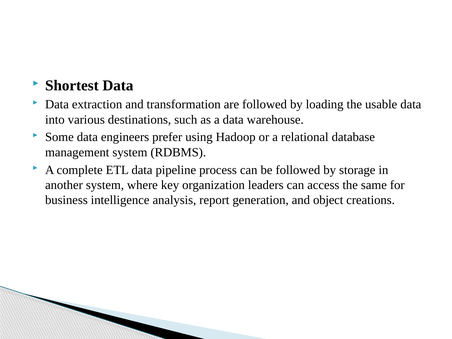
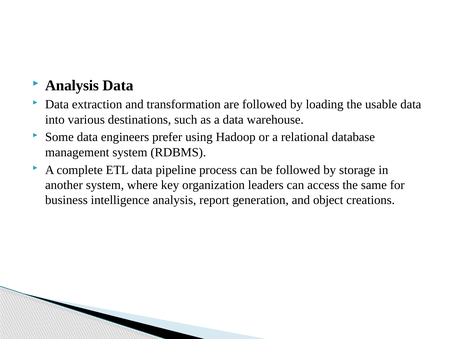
Shortest at (72, 86): Shortest -> Analysis
